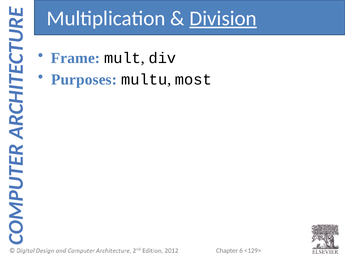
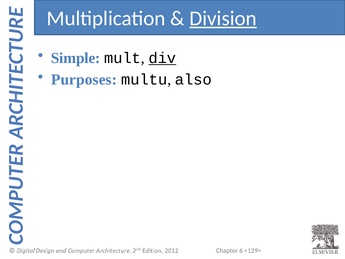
Frame: Frame -> Simple
div underline: none -> present
most: most -> also
